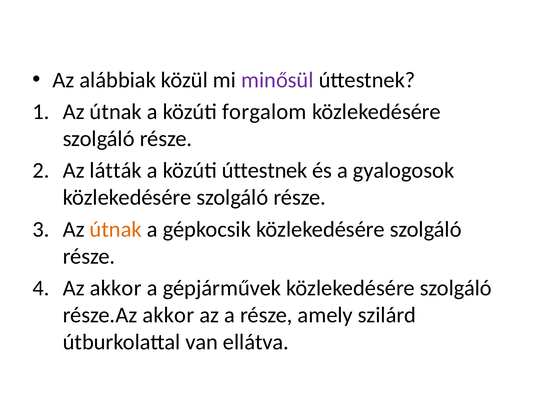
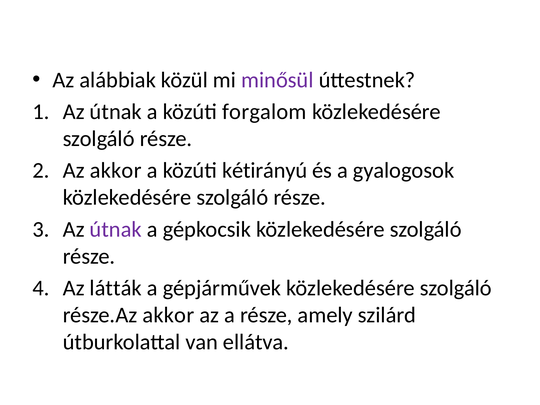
Az látták: látták -> akkor
közúti úttestnek: úttestnek -> kétirányú
útnak at (116, 229) colour: orange -> purple
Az akkor: akkor -> látták
